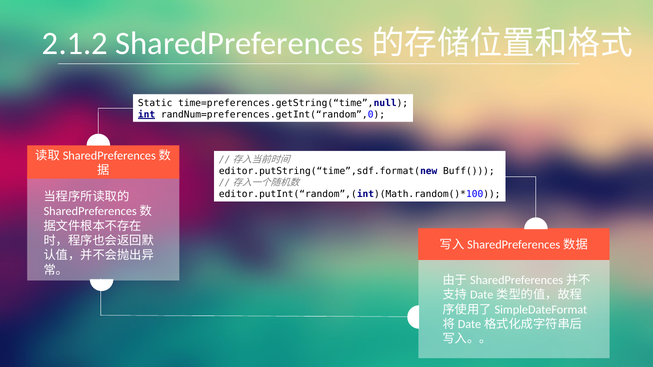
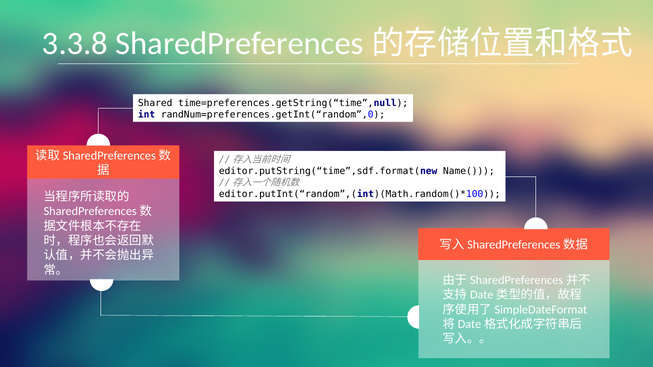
2.1.2: 2.1.2 -> 3.3.8
Static: Static -> Shared
int underline: present -> none
Buff(: Buff( -> Name(
